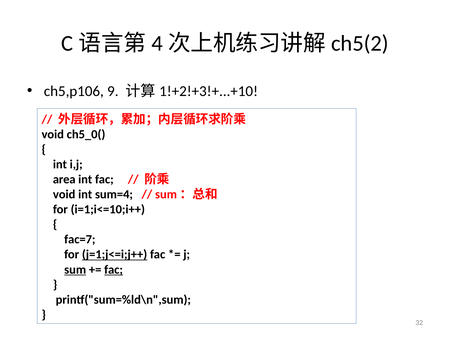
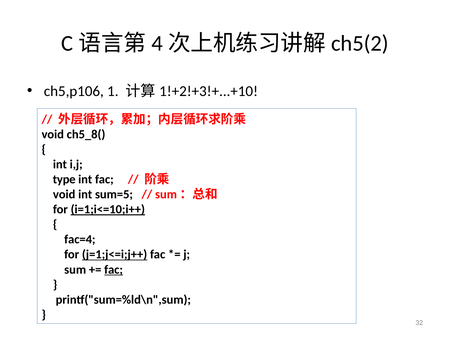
9: 9 -> 1
ch5_0(: ch5_0( -> ch5_8(
area: area -> type
sum=4: sum=4 -> sum=5
i=1;i<=10;i++ underline: none -> present
fac=7: fac=7 -> fac=4
sum underline: present -> none
